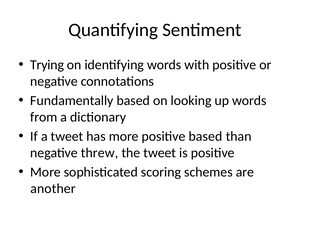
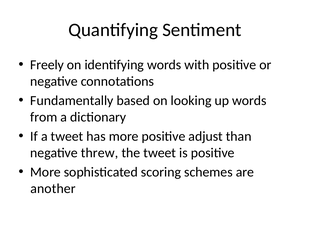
Trying: Trying -> Freely
positive based: based -> adjust
